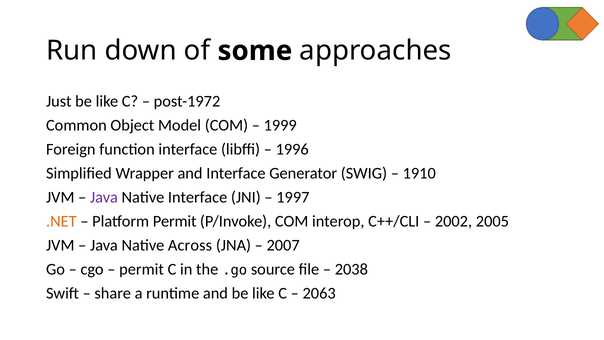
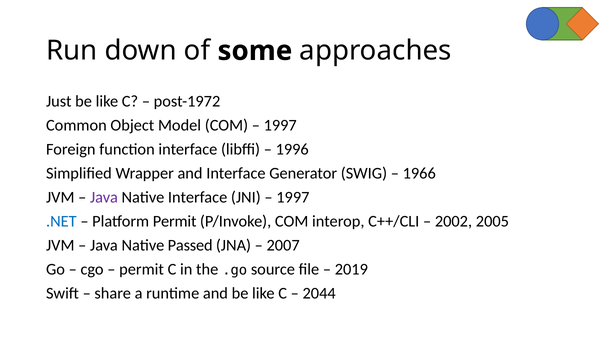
1999 at (280, 125): 1999 -> 1997
1910: 1910 -> 1966
.NET colour: orange -> blue
Across: Across -> Passed
2038: 2038 -> 2019
2063: 2063 -> 2044
